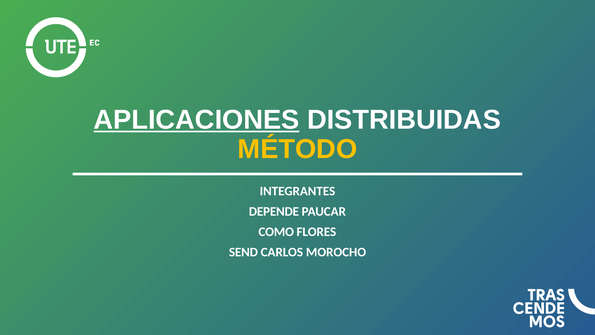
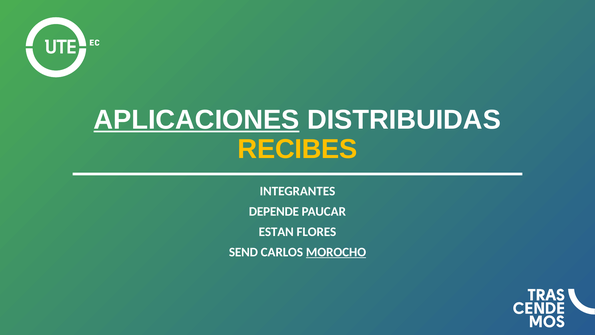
MÉTODO: MÉTODO -> RECIBES
COMO: COMO -> ESTAN
MOROCHO underline: none -> present
